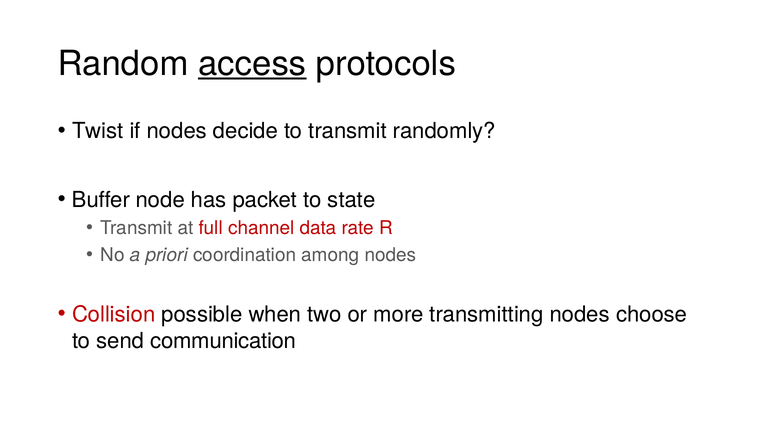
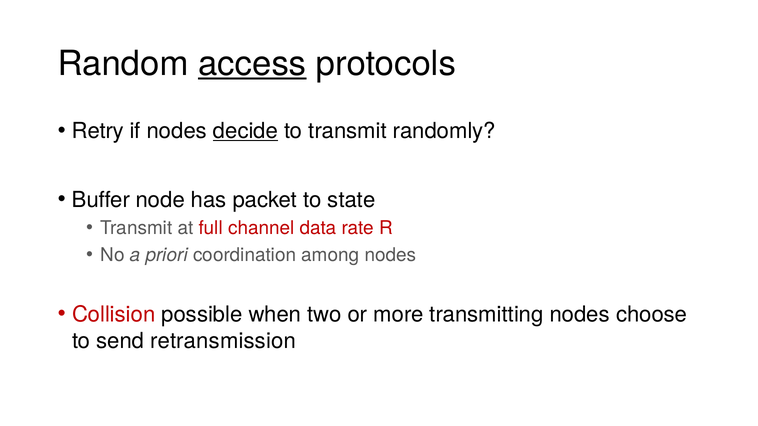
Twist: Twist -> Retry
decide underline: none -> present
communication: communication -> retransmission
